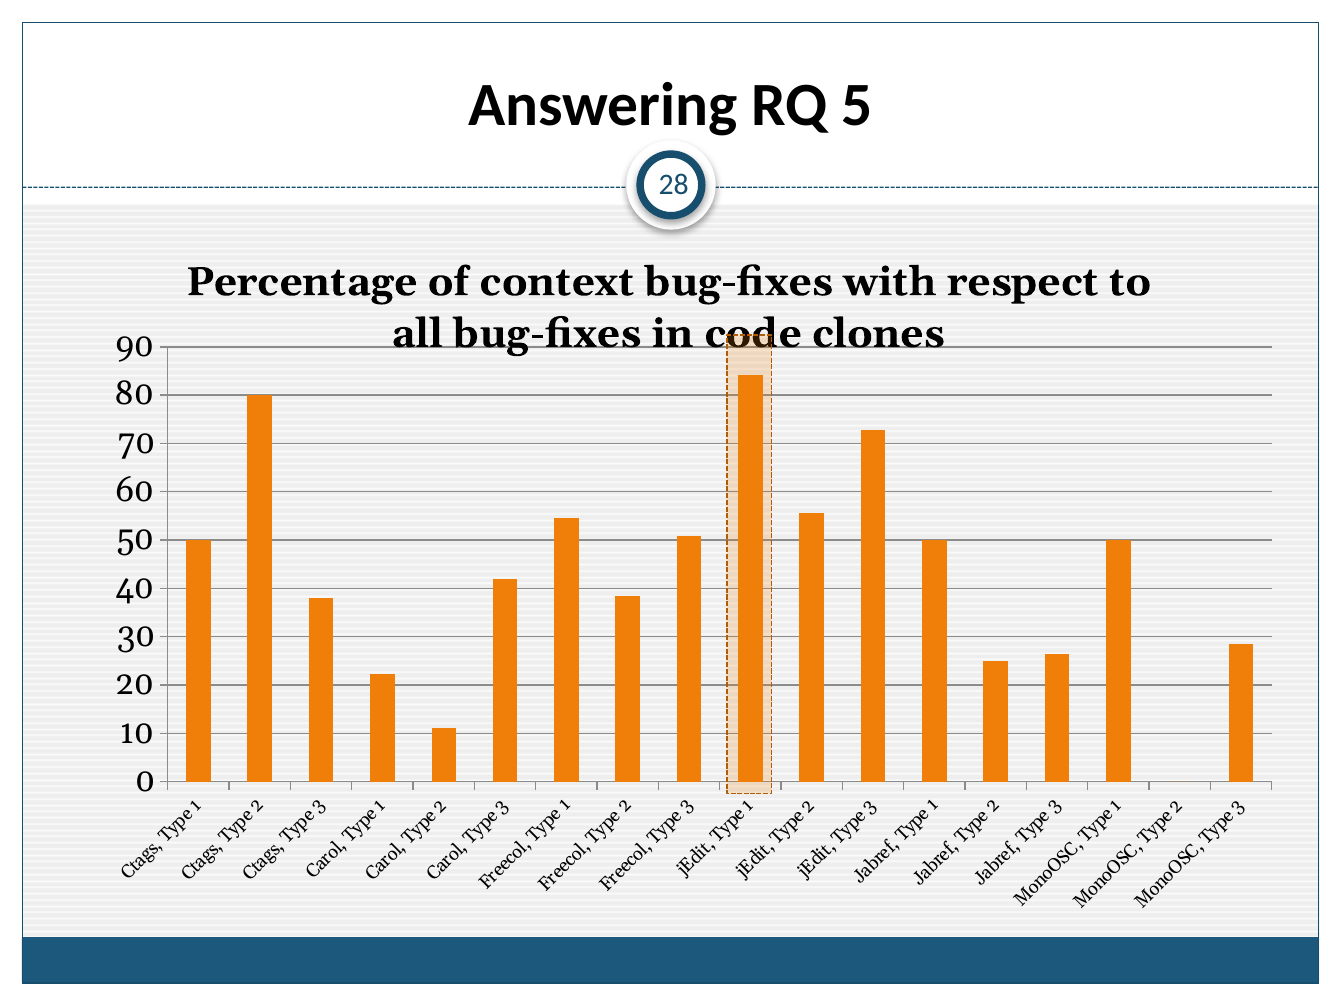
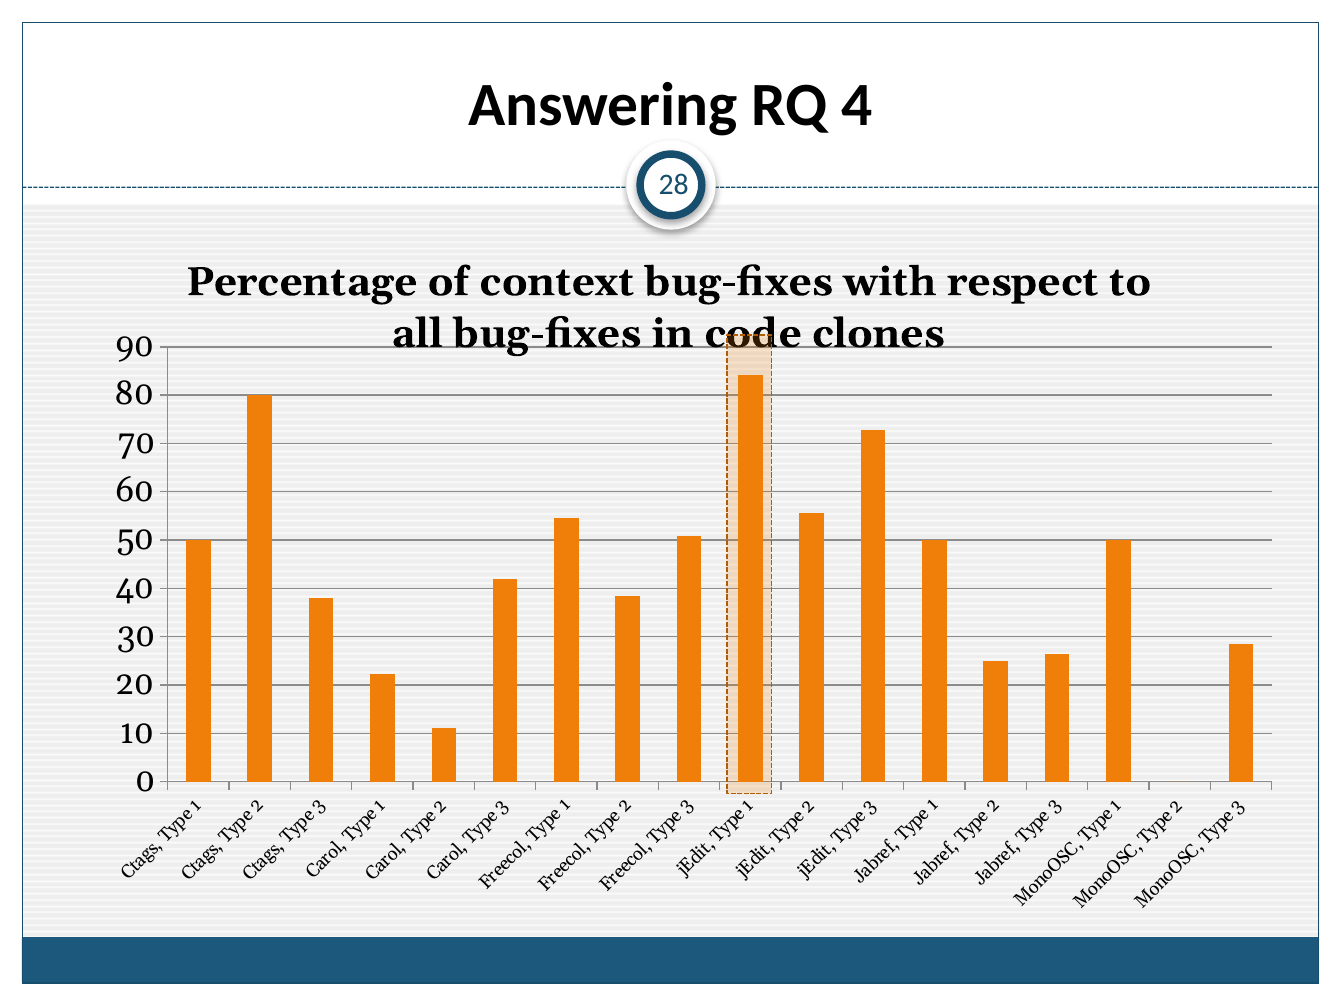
5: 5 -> 4
